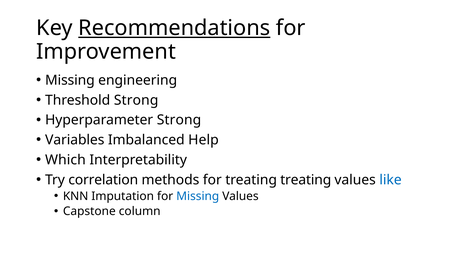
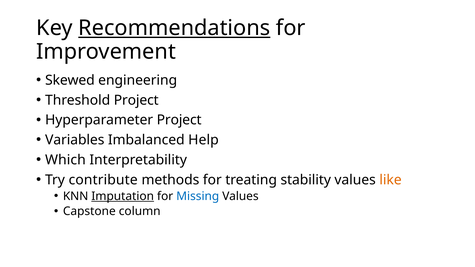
Missing at (70, 80): Missing -> Skewed
Threshold Strong: Strong -> Project
Hyperparameter Strong: Strong -> Project
correlation: correlation -> contribute
treating treating: treating -> stability
like colour: blue -> orange
Imputation underline: none -> present
